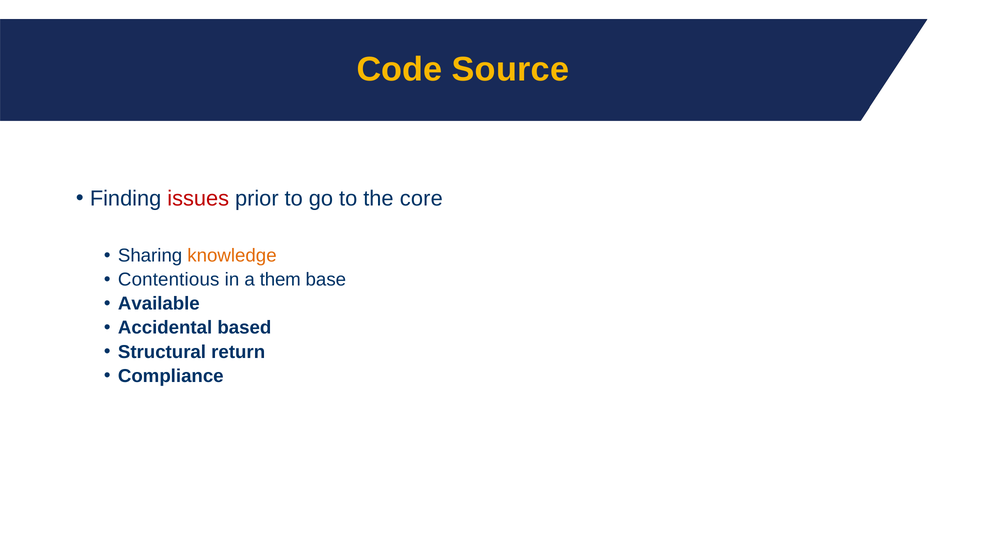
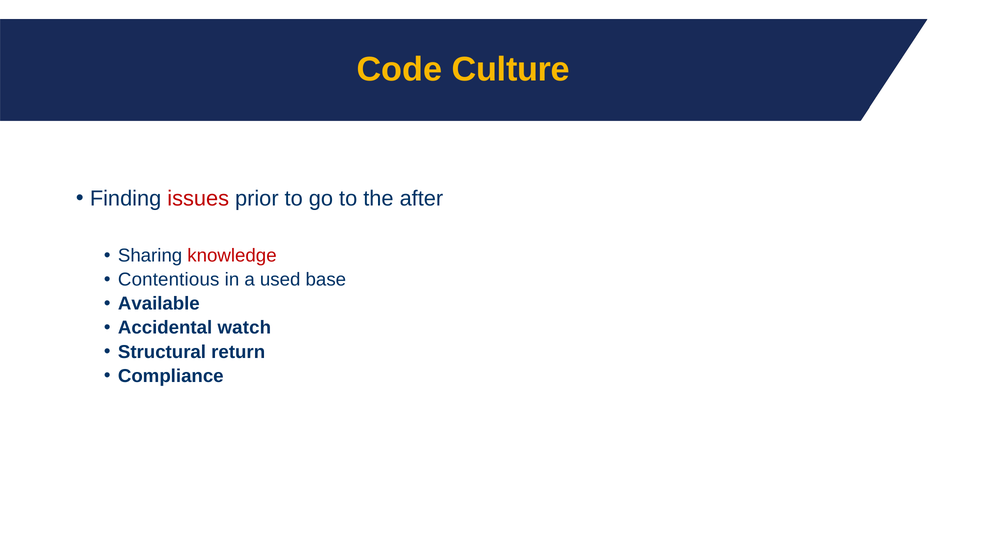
Source: Source -> Culture
core: core -> after
knowledge colour: orange -> red
them: them -> used
based: based -> watch
